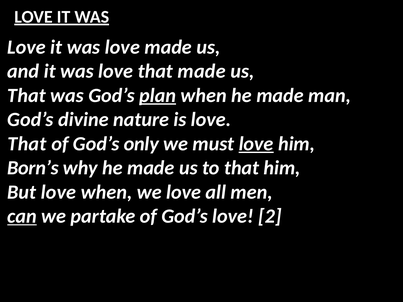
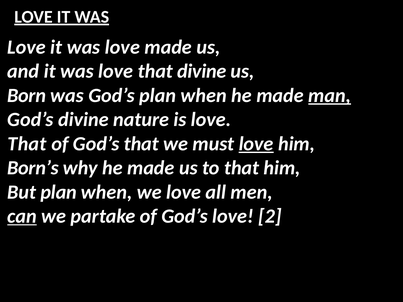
that made: made -> divine
That at (26, 95): That -> Born
plan at (158, 95) underline: present -> none
man underline: none -> present
God’s only: only -> that
But love: love -> plan
